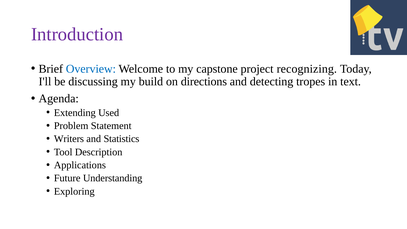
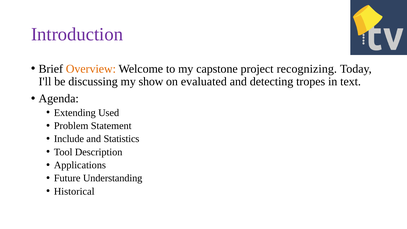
Overview colour: blue -> orange
build: build -> show
directions: directions -> evaluated
Writers: Writers -> Include
Exploring: Exploring -> Historical
